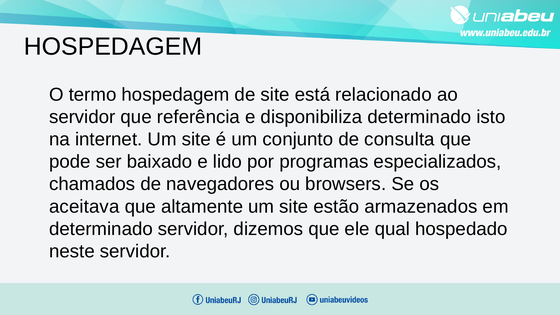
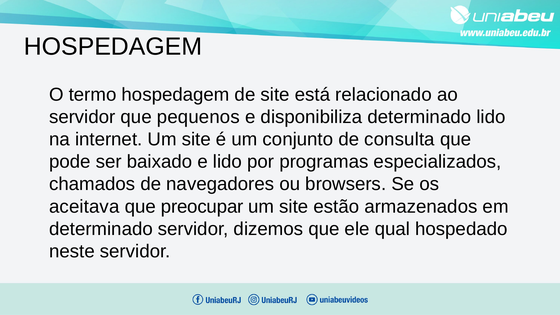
referência: referência -> pequenos
determinado isto: isto -> lido
altamente: altamente -> preocupar
